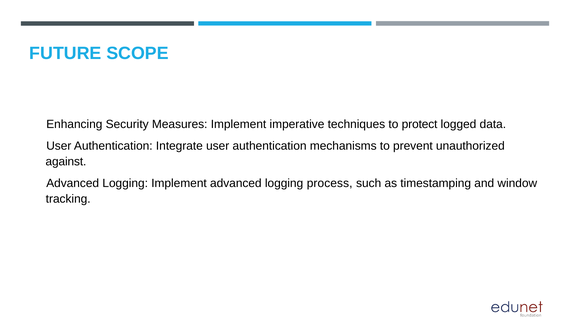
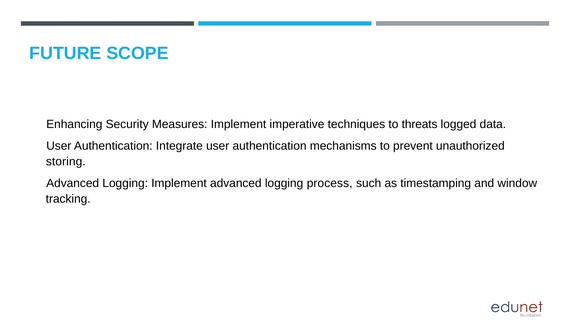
protect: protect -> threats
against: against -> storing
